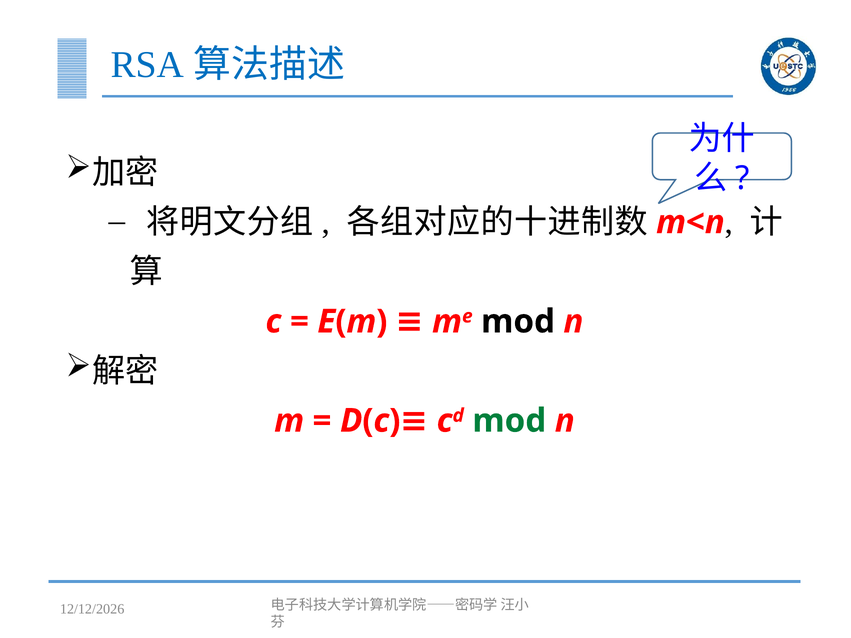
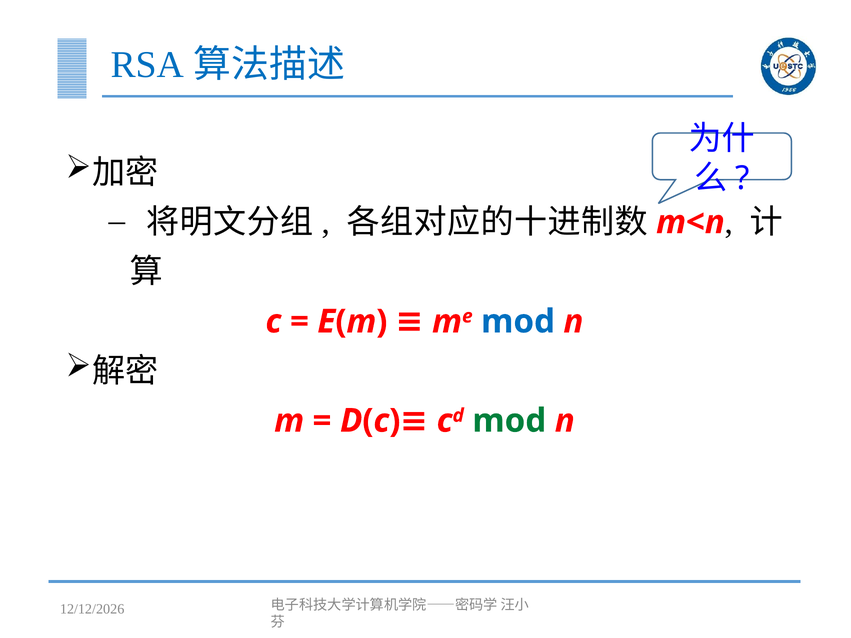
mod at (518, 322) colour: black -> blue
